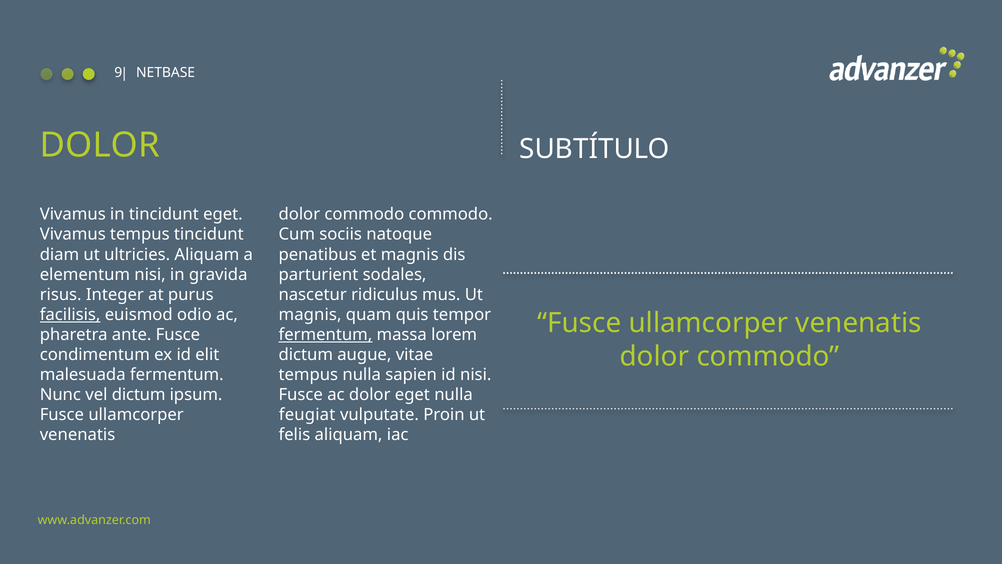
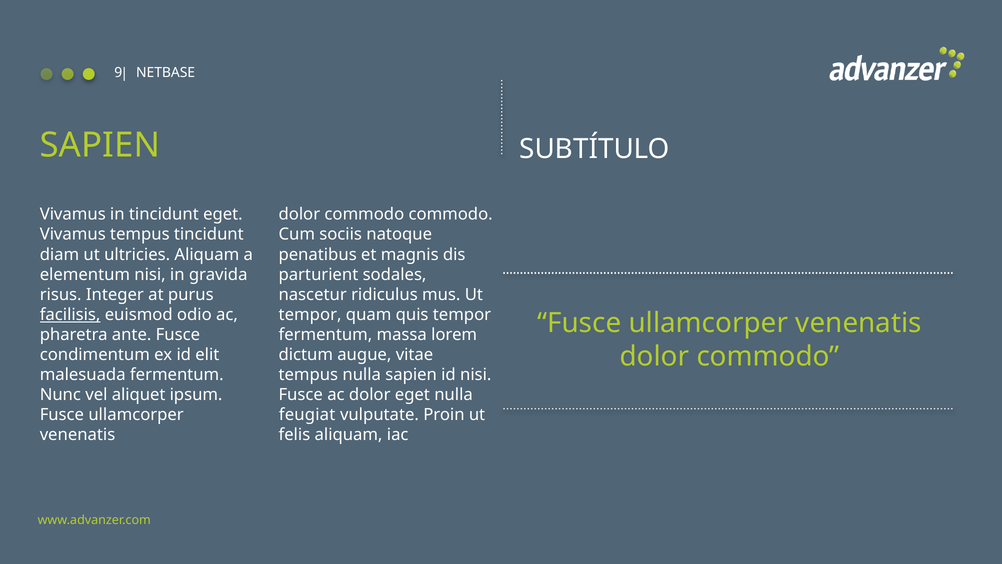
DOLOR at (100, 145): DOLOR -> SAPIEN
magnis at (310, 314): magnis -> tempor
fermentum at (325, 335) underline: present -> none
vel dictum: dictum -> aliquet
